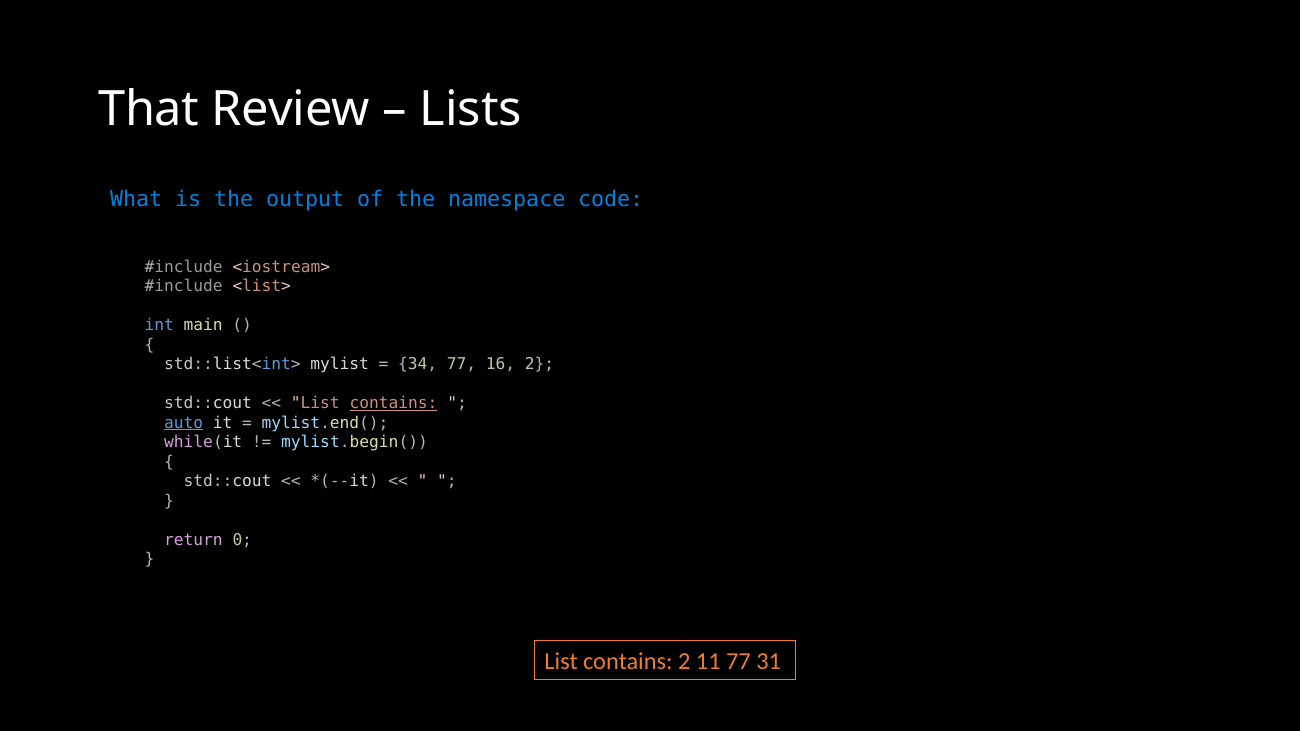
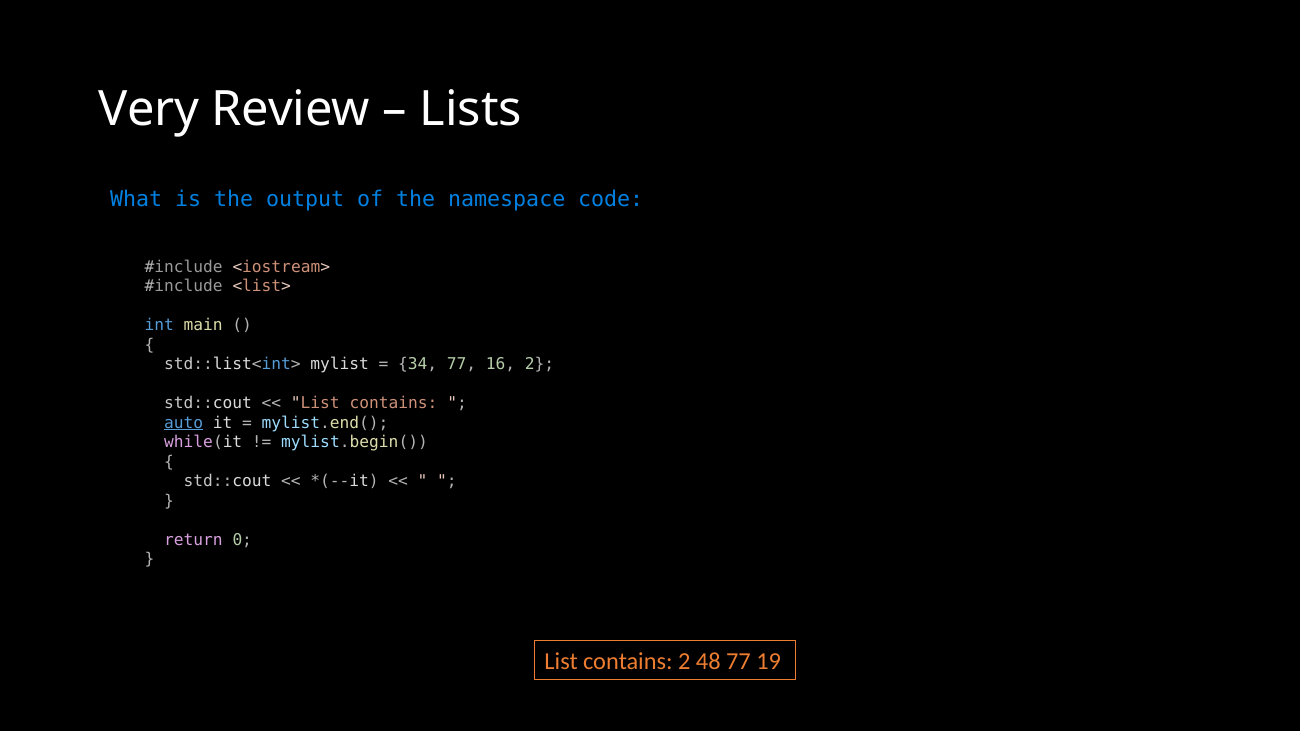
That: That -> Very
contains at (394, 403) underline: present -> none
11: 11 -> 48
31: 31 -> 19
